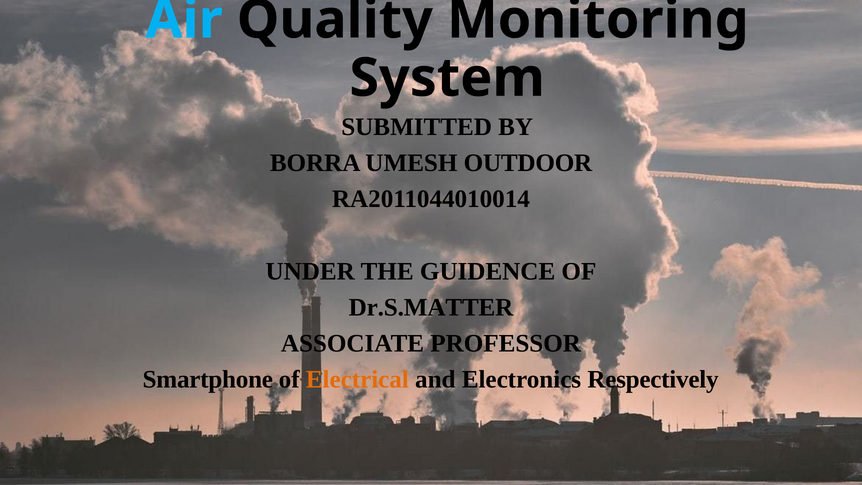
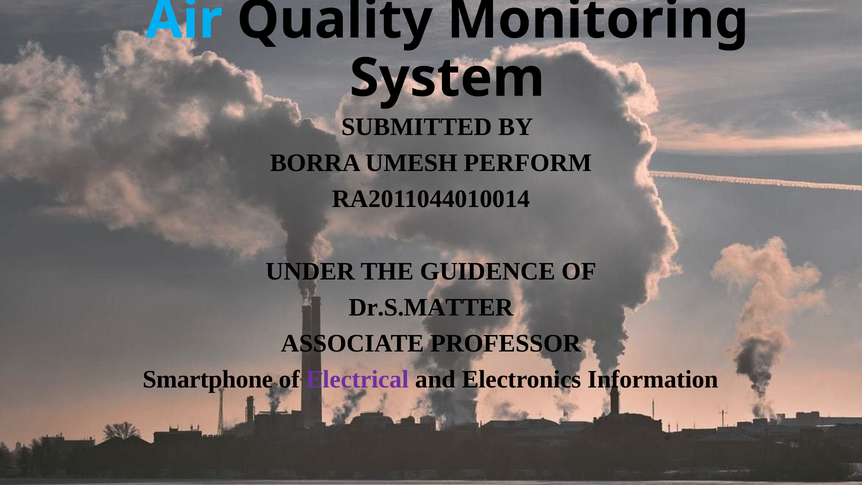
OUTDOOR: OUTDOOR -> PERFORM
Electrical colour: orange -> purple
Respectively: Respectively -> Information
